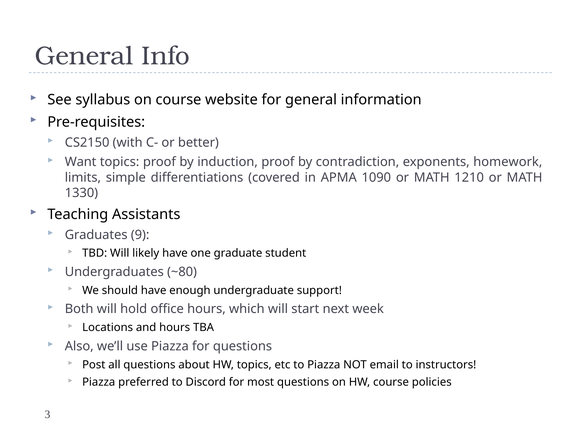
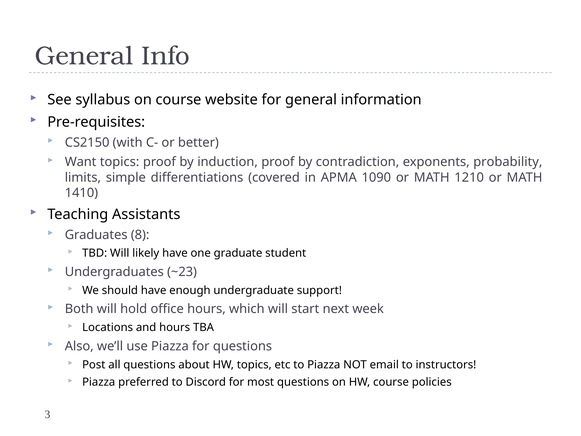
homework: homework -> probability
1330: 1330 -> 1410
9: 9 -> 8
~80: ~80 -> ~23
